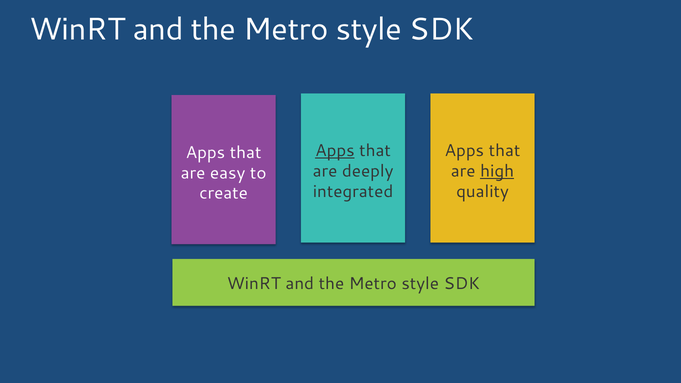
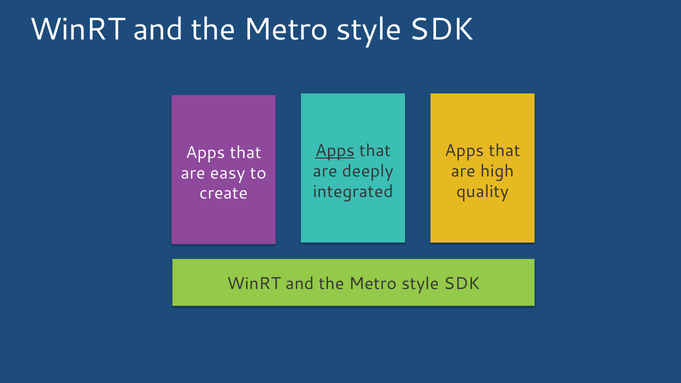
high underline: present -> none
